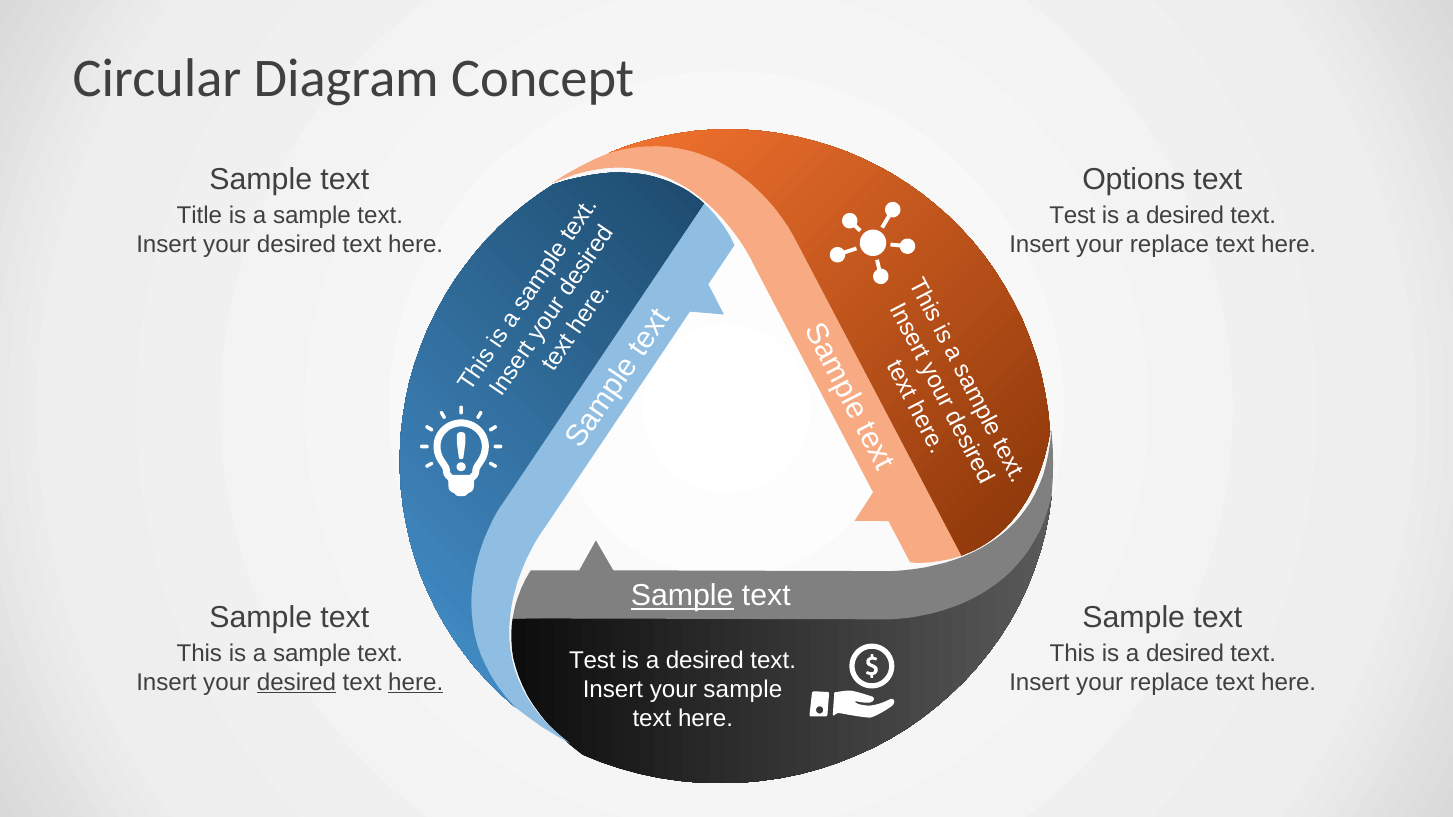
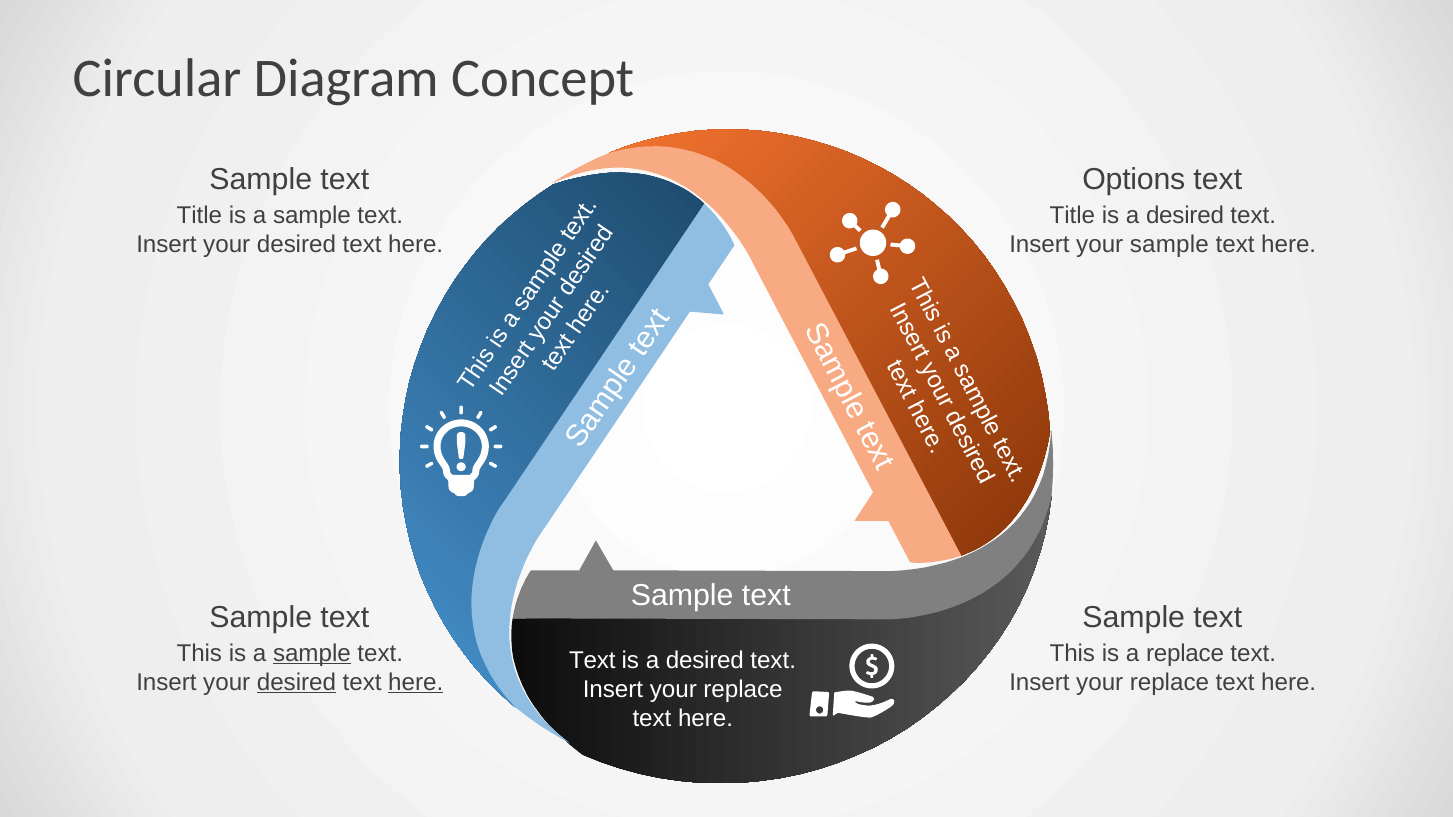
Test at (1072, 216): Test -> Title
replace at (1169, 245): replace -> sample
Sample at (682, 596) underline: present -> none
sample at (312, 653) underline: none -> present
This is a desired: desired -> replace
Test at (592, 661): Test -> Text
sample at (743, 690): sample -> replace
